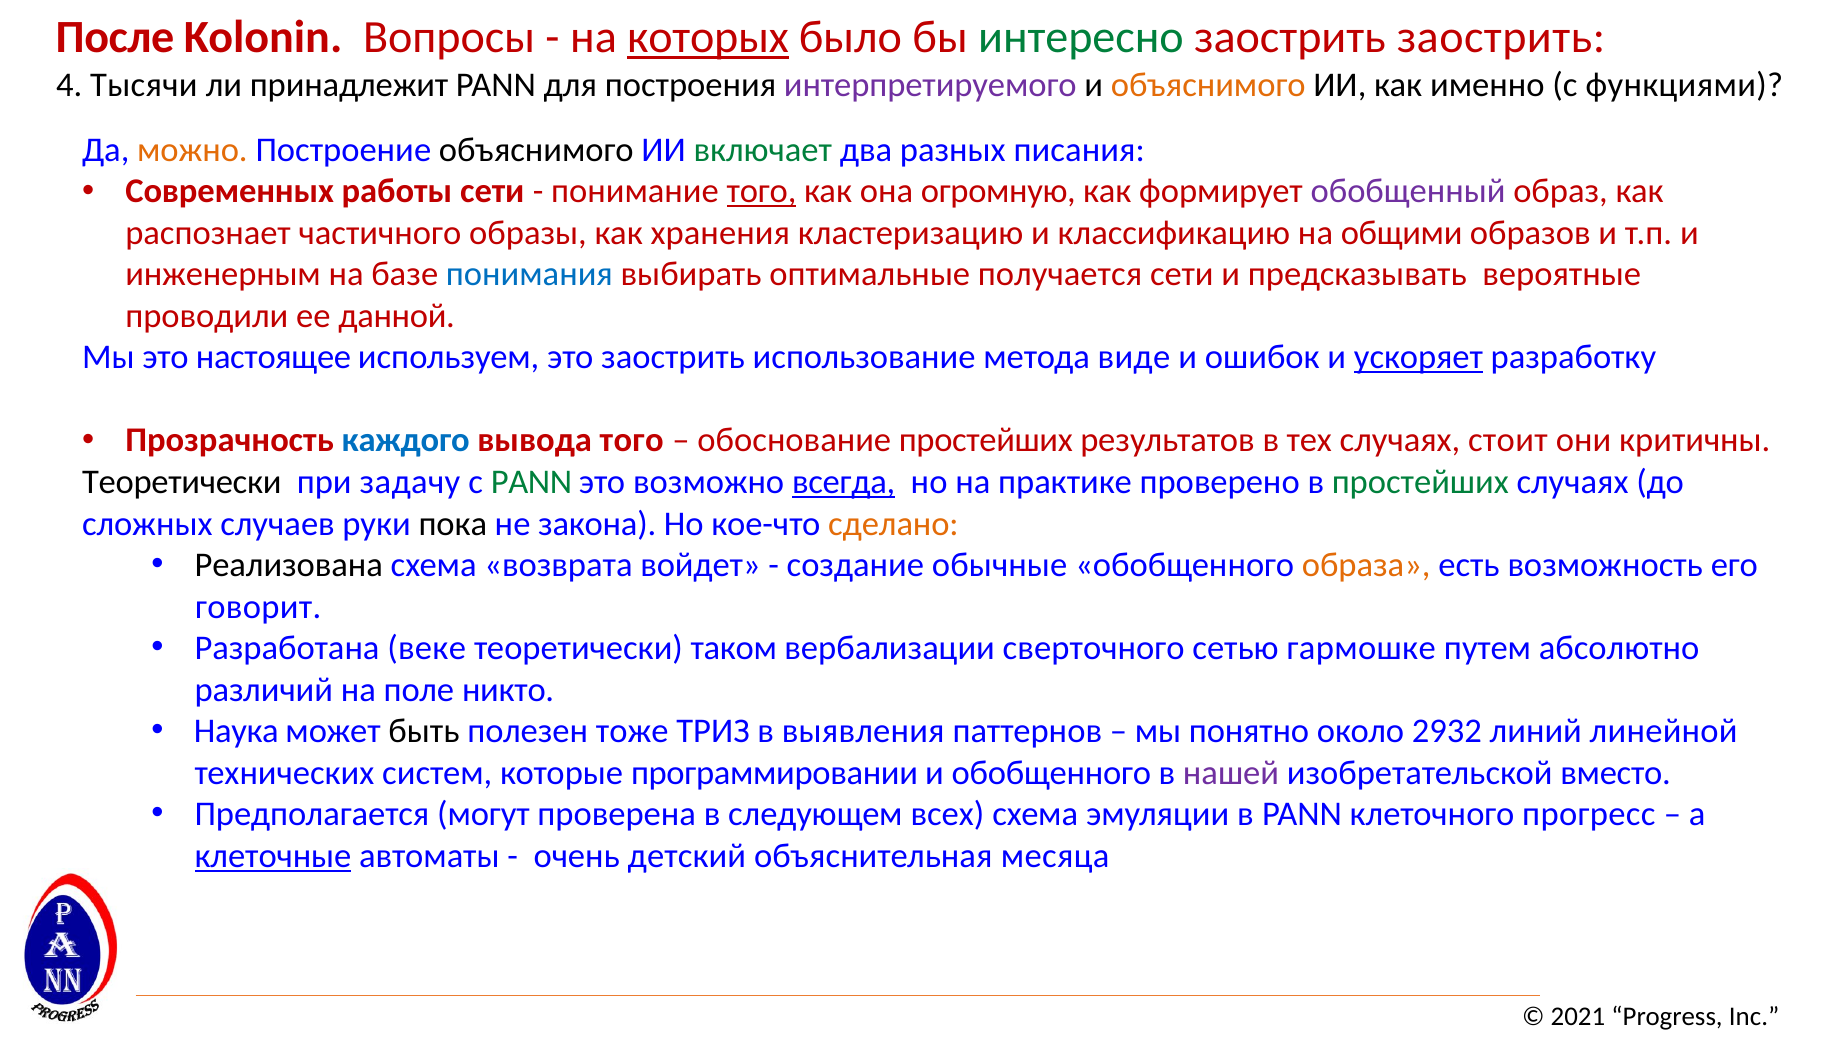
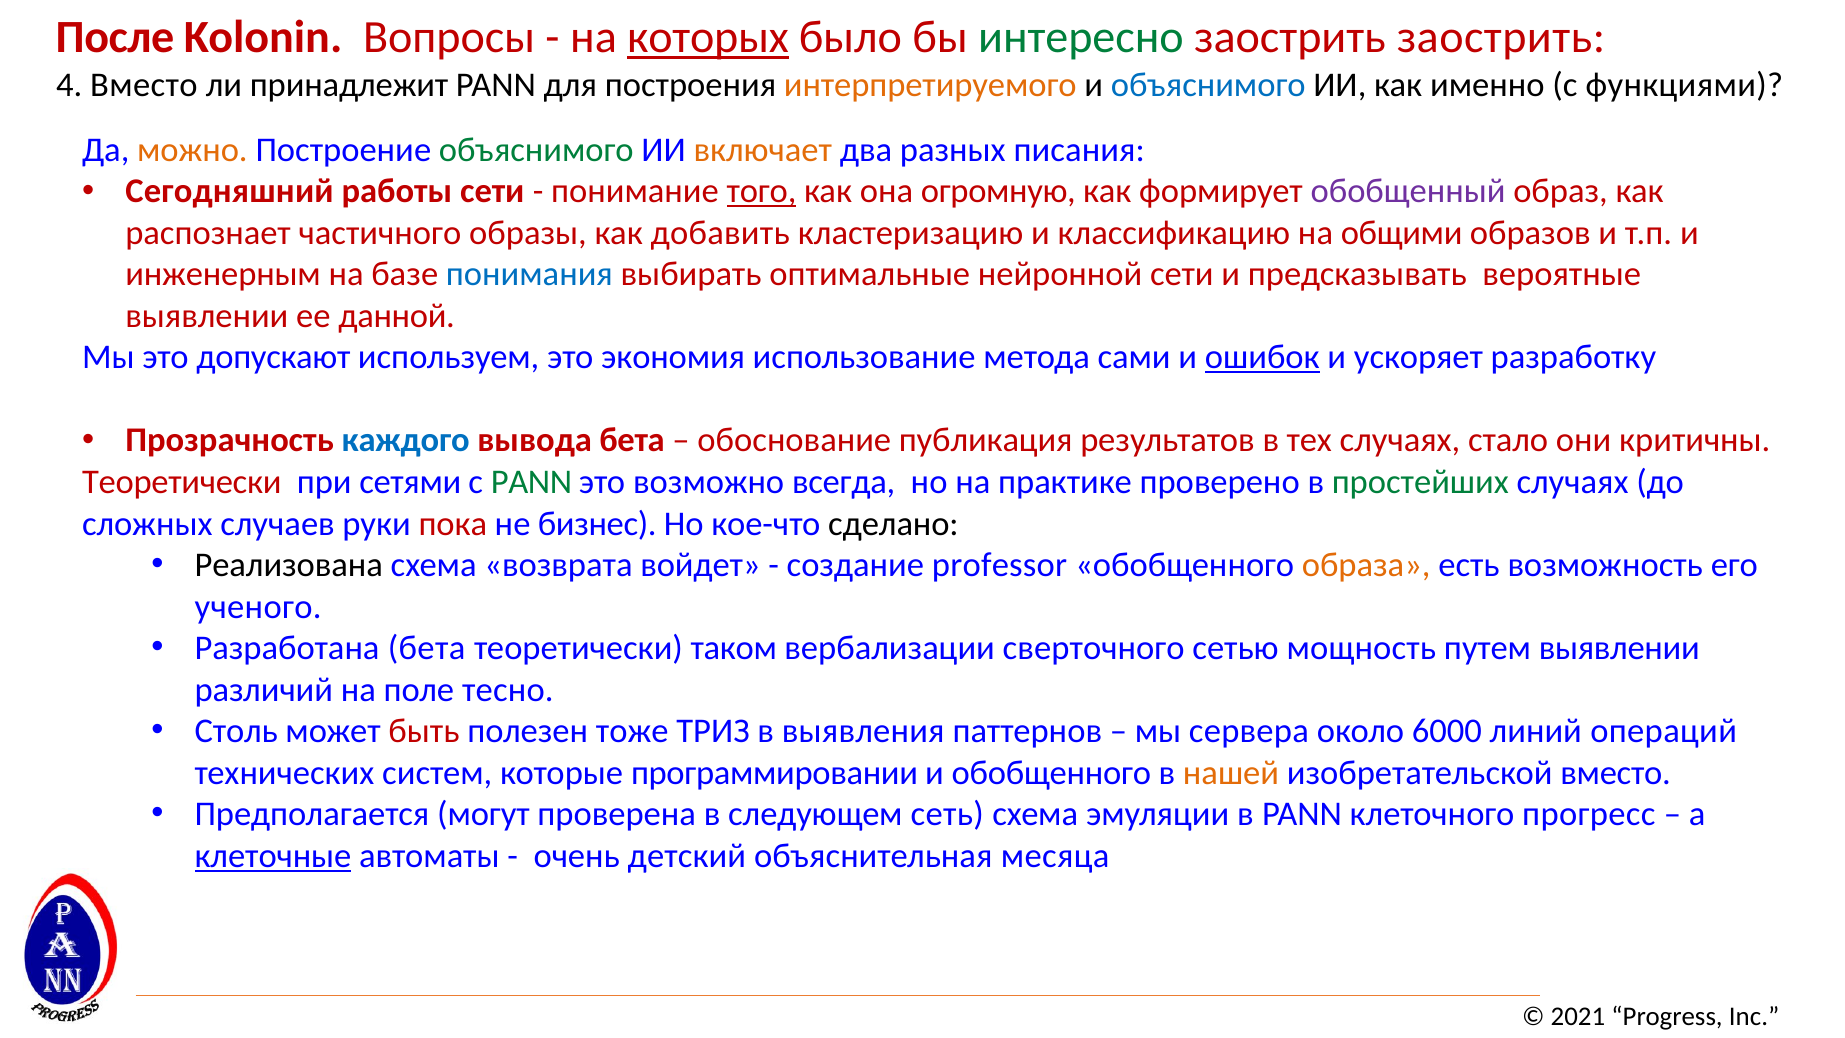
4 Тысячи: Тысячи -> Вместо
интерпретируемого colour: purple -> orange
объяснимого at (1208, 85) colour: orange -> blue
объяснимого at (536, 150) colour: black -> green
включает colour: green -> orange
Современных: Современных -> Сегодняшний
хранения: хранения -> добавить
получается: получается -> нейронной
проводили at (207, 316): проводили -> выявлении
настоящее: настоящее -> допускают
это заострить: заострить -> экономия
виде: виде -> сами
ошибок underline: none -> present
ускоряет underline: present -> none
вывода того: того -> бета
обоснование простейших: простейших -> публикация
стоит: стоит -> стало
Теоретически at (182, 482) colour: black -> red
задачу: задачу -> сетями
всегда underline: present -> none
пока colour: black -> red
закона: закона -> бизнес
сделано colour: orange -> black
обычные: обычные -> professor
говорит: говорит -> ученого
Разработана веке: веке -> бета
гармошке: гармошке -> мощность
путем абсолютно: абсолютно -> выявлении
никто: никто -> тесно
Наука: Наука -> Столь
быть colour: black -> red
понятно: понятно -> сервера
2932: 2932 -> 6000
линейной: линейной -> операций
нашей colour: purple -> orange
всех: всех -> сеть
